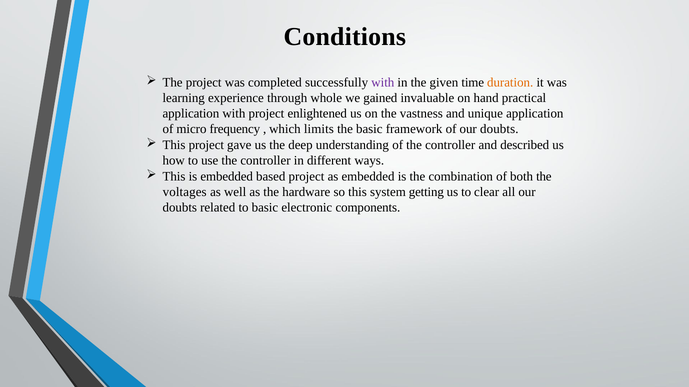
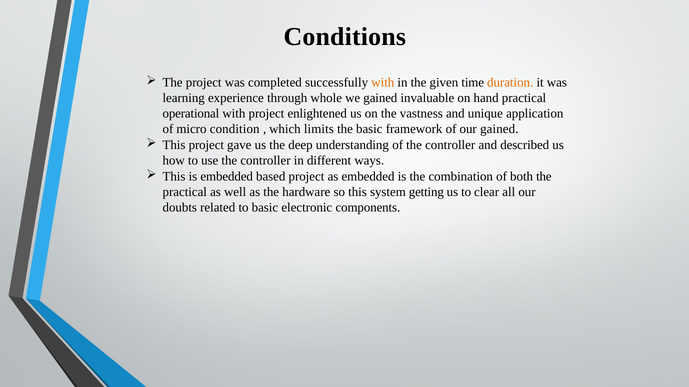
with at (383, 82) colour: purple -> orange
application at (191, 113): application -> operational
frequency: frequency -> condition
of our doubts: doubts -> gained
voltages at (185, 192): voltages -> practical
